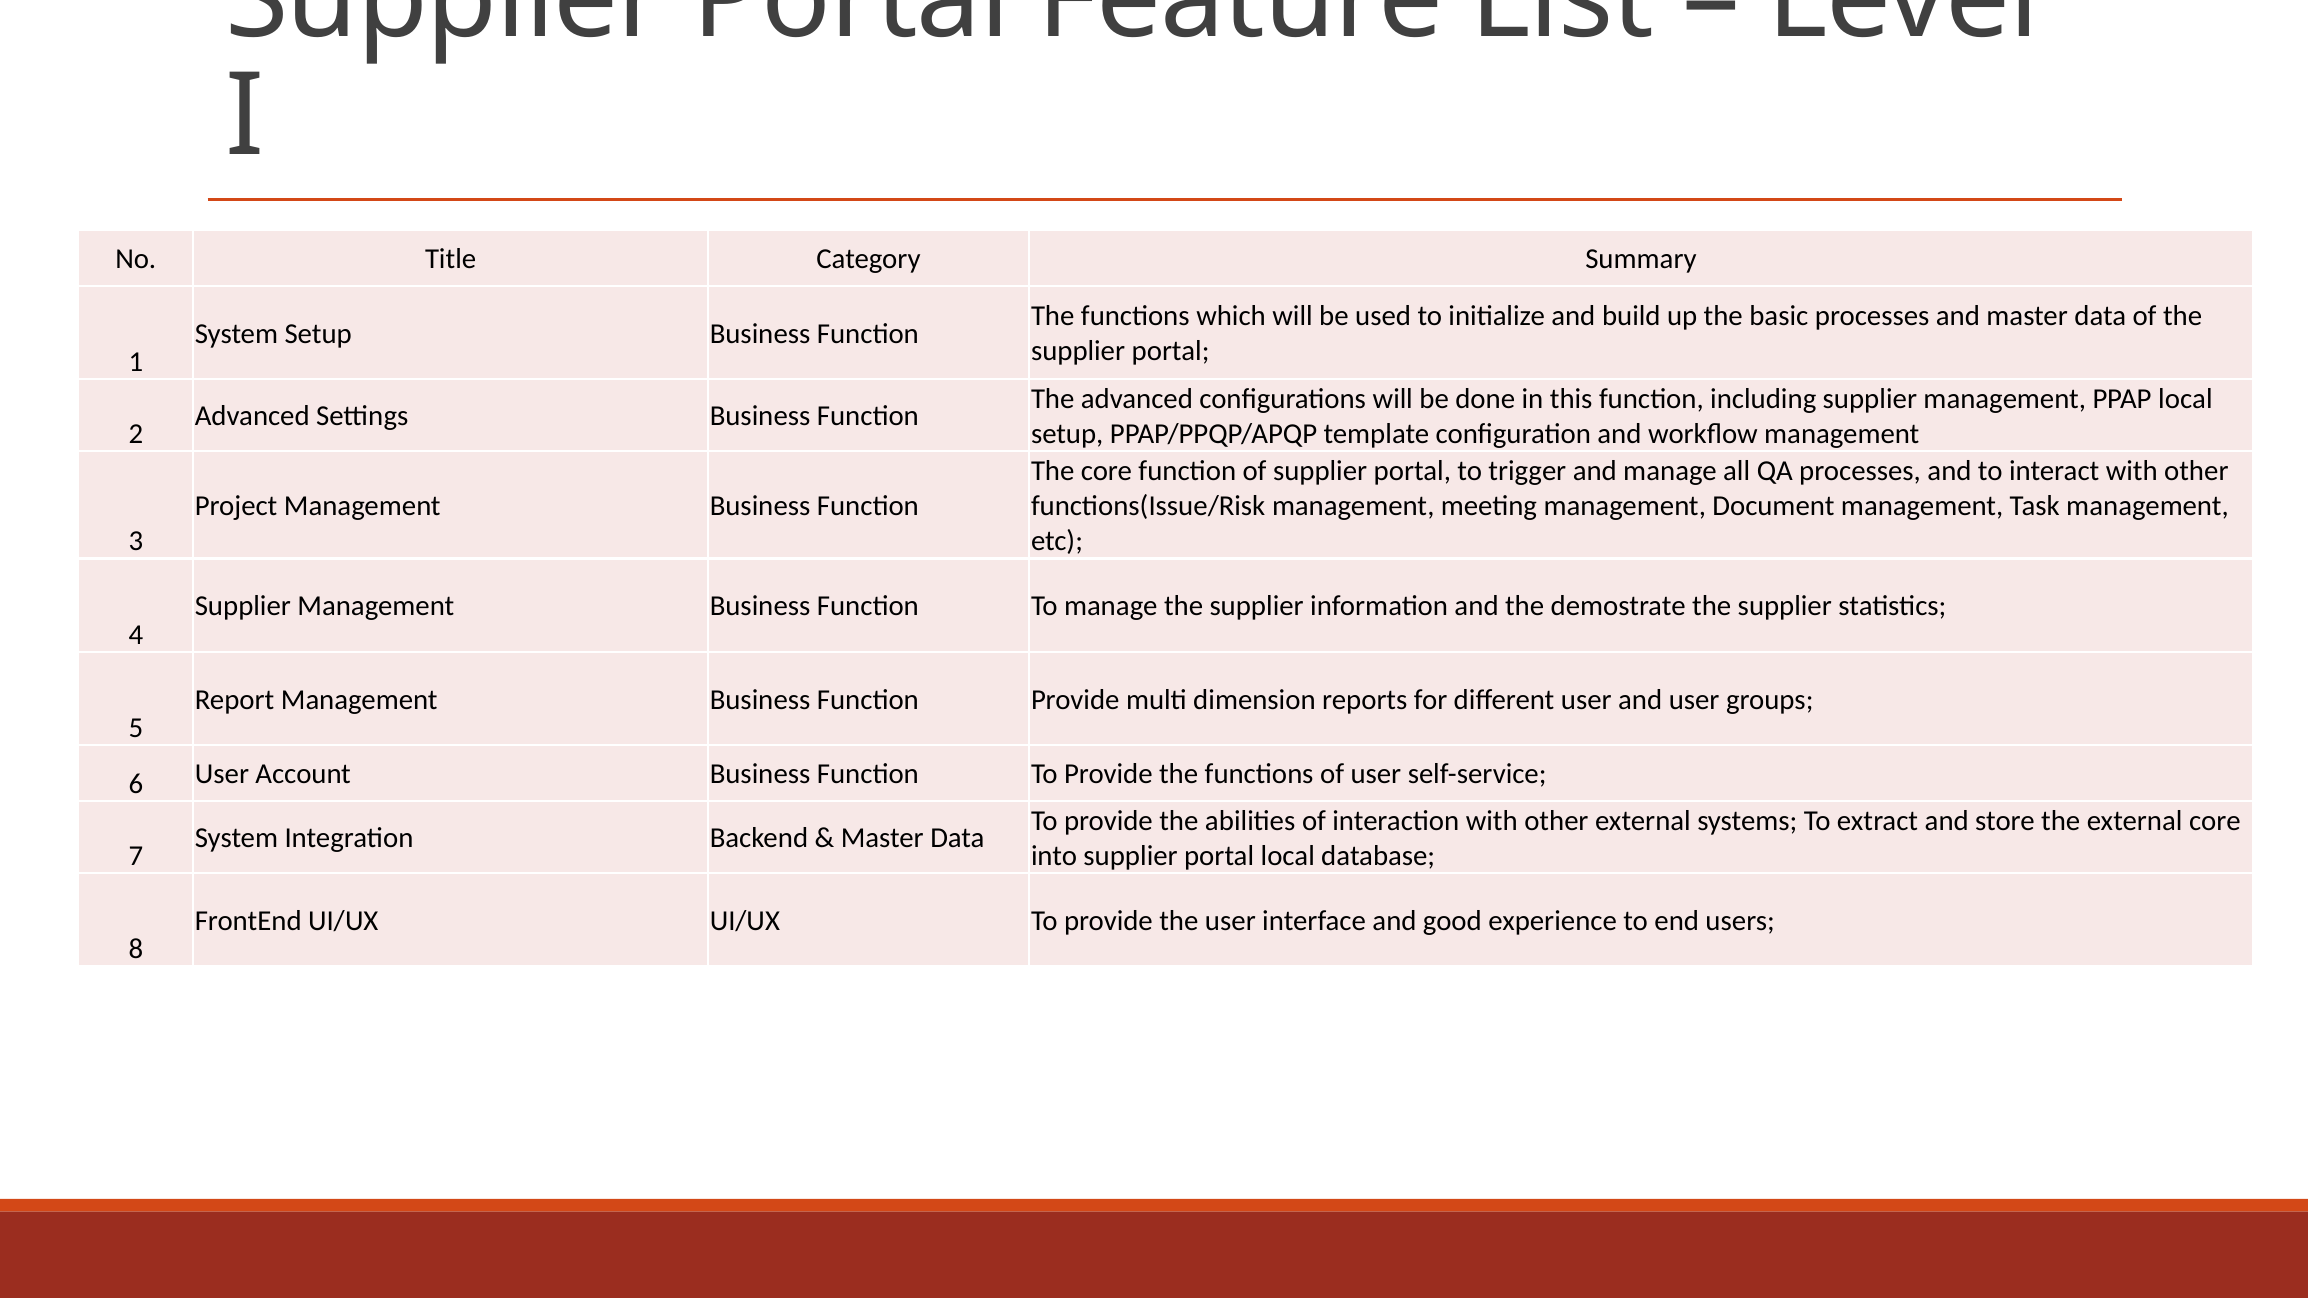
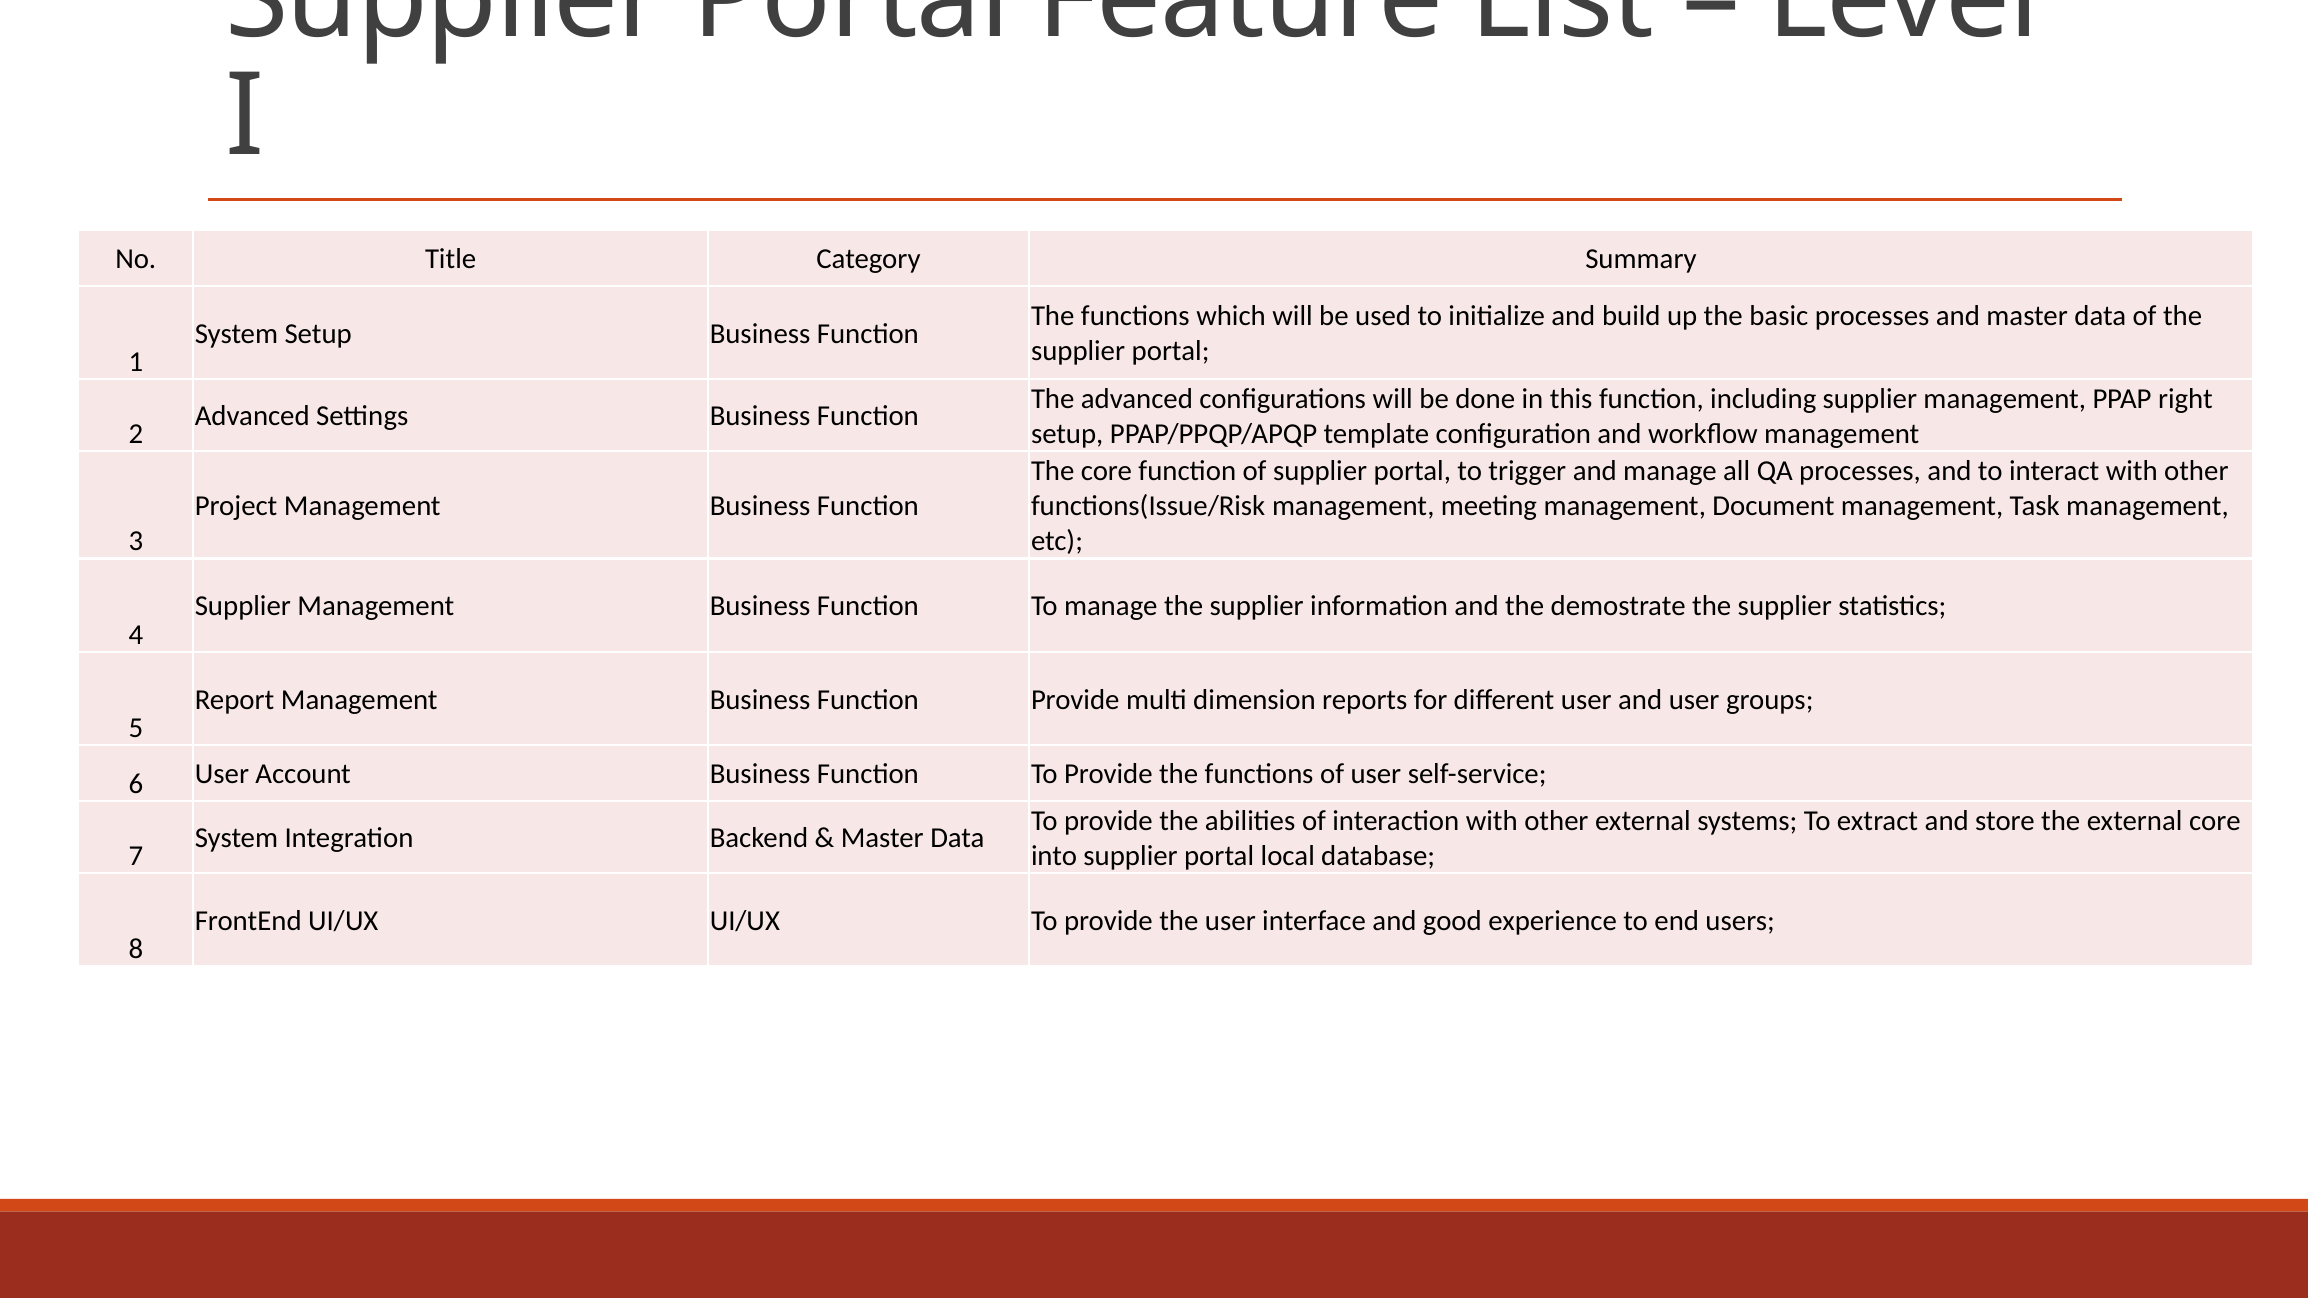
PPAP local: local -> right
